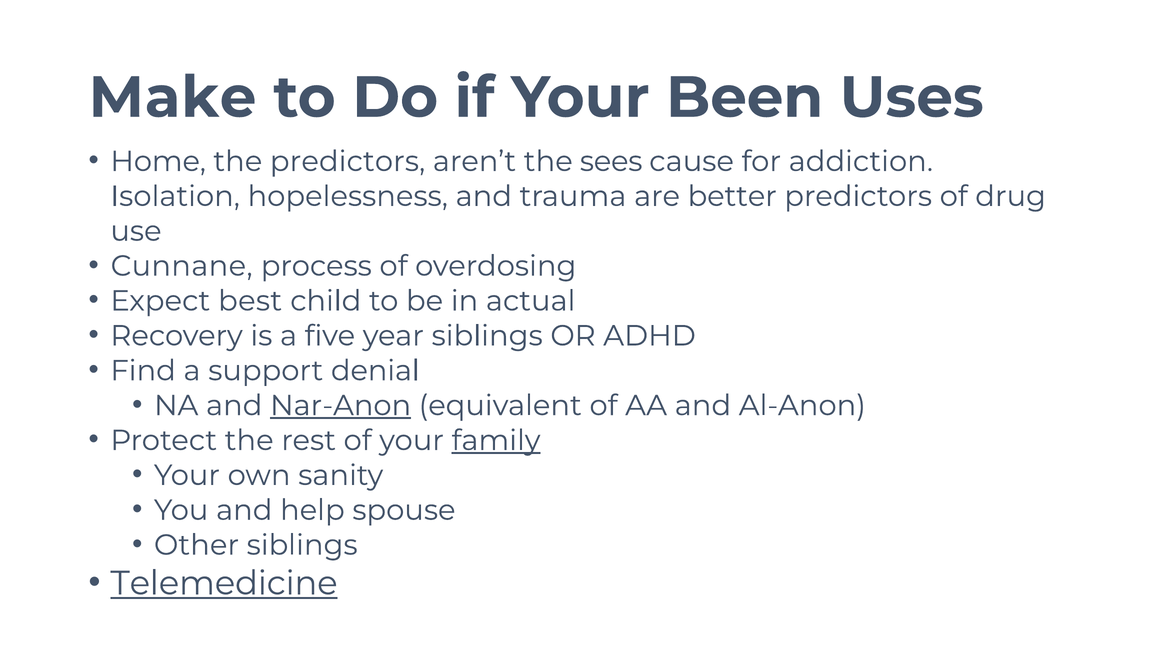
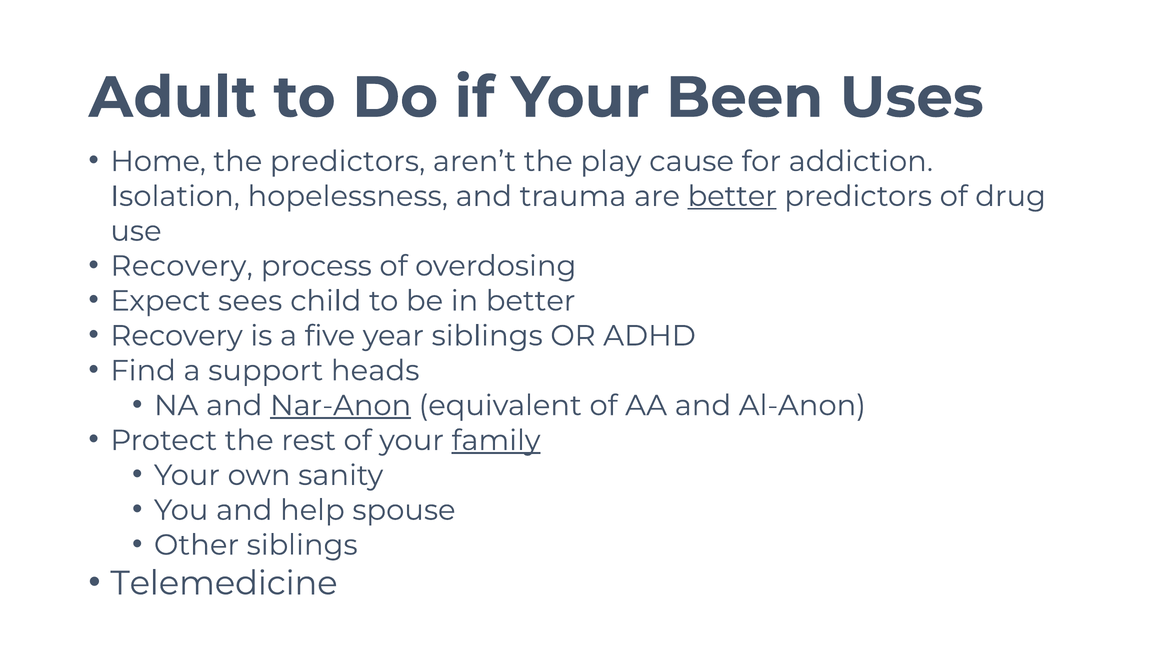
Make: Make -> Adult
sees: sees -> play
better at (732, 196) underline: none -> present
Cunnane at (182, 266): Cunnane -> Recovery
best: best -> sees
in actual: actual -> better
denial: denial -> heads
Telemedicine underline: present -> none
